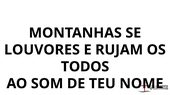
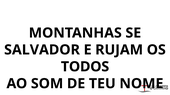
LOUVORES: LOUVORES -> SALVADOR
